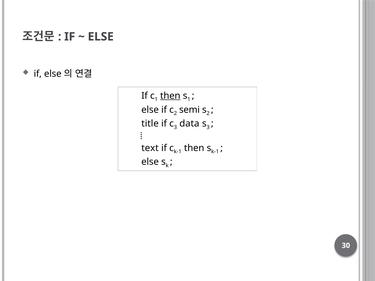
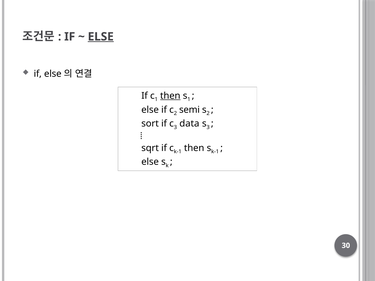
ELSE at (101, 37) underline: none -> present
title: title -> sort
text: text -> sqrt
